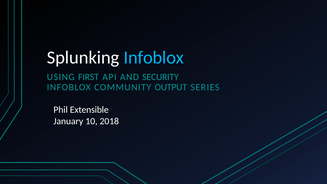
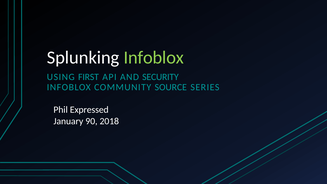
Infoblox at (154, 58) colour: light blue -> light green
OUTPUT: OUTPUT -> SOURCE
Extensible: Extensible -> Expressed
10: 10 -> 90
